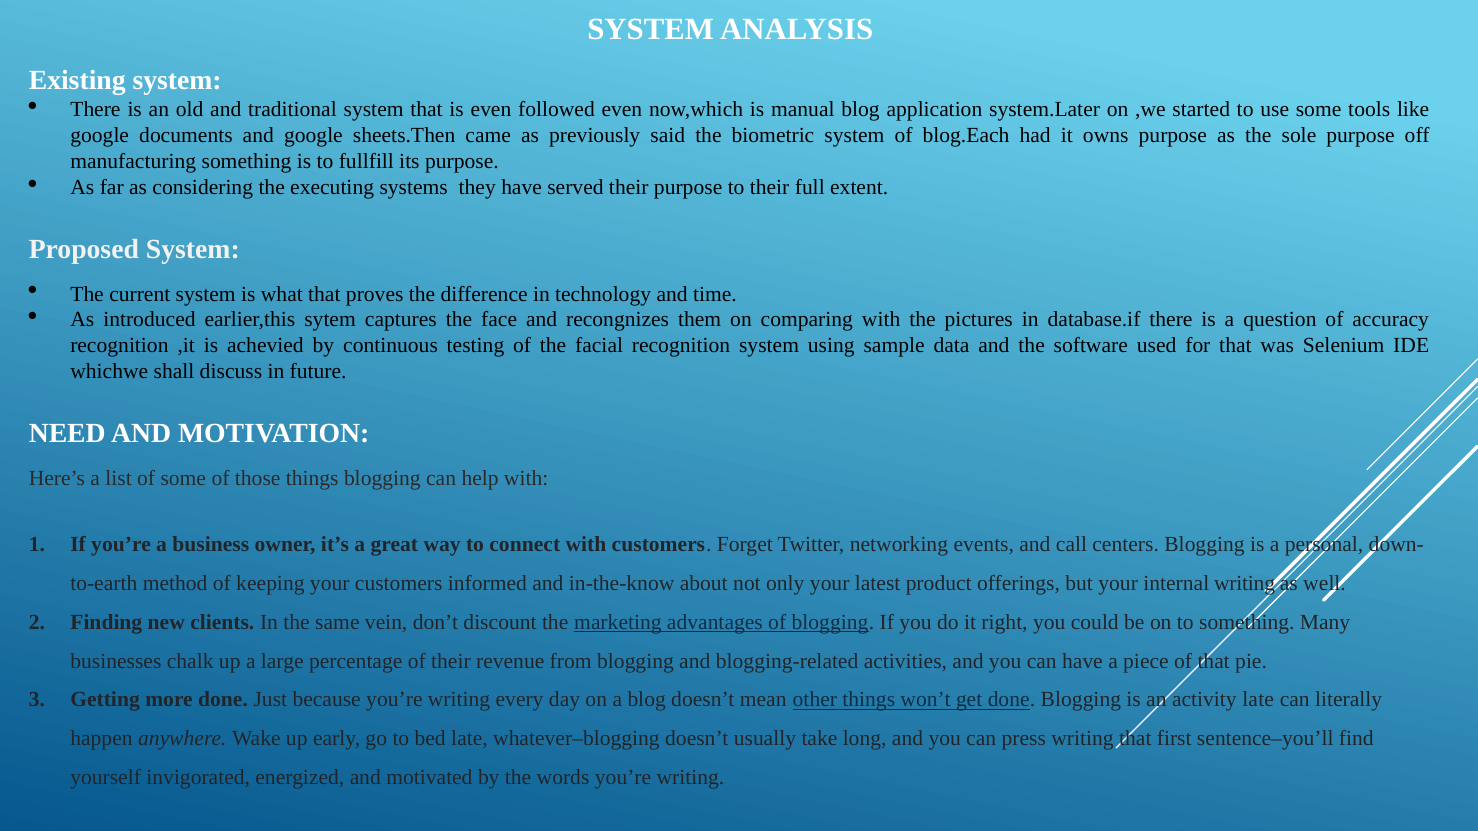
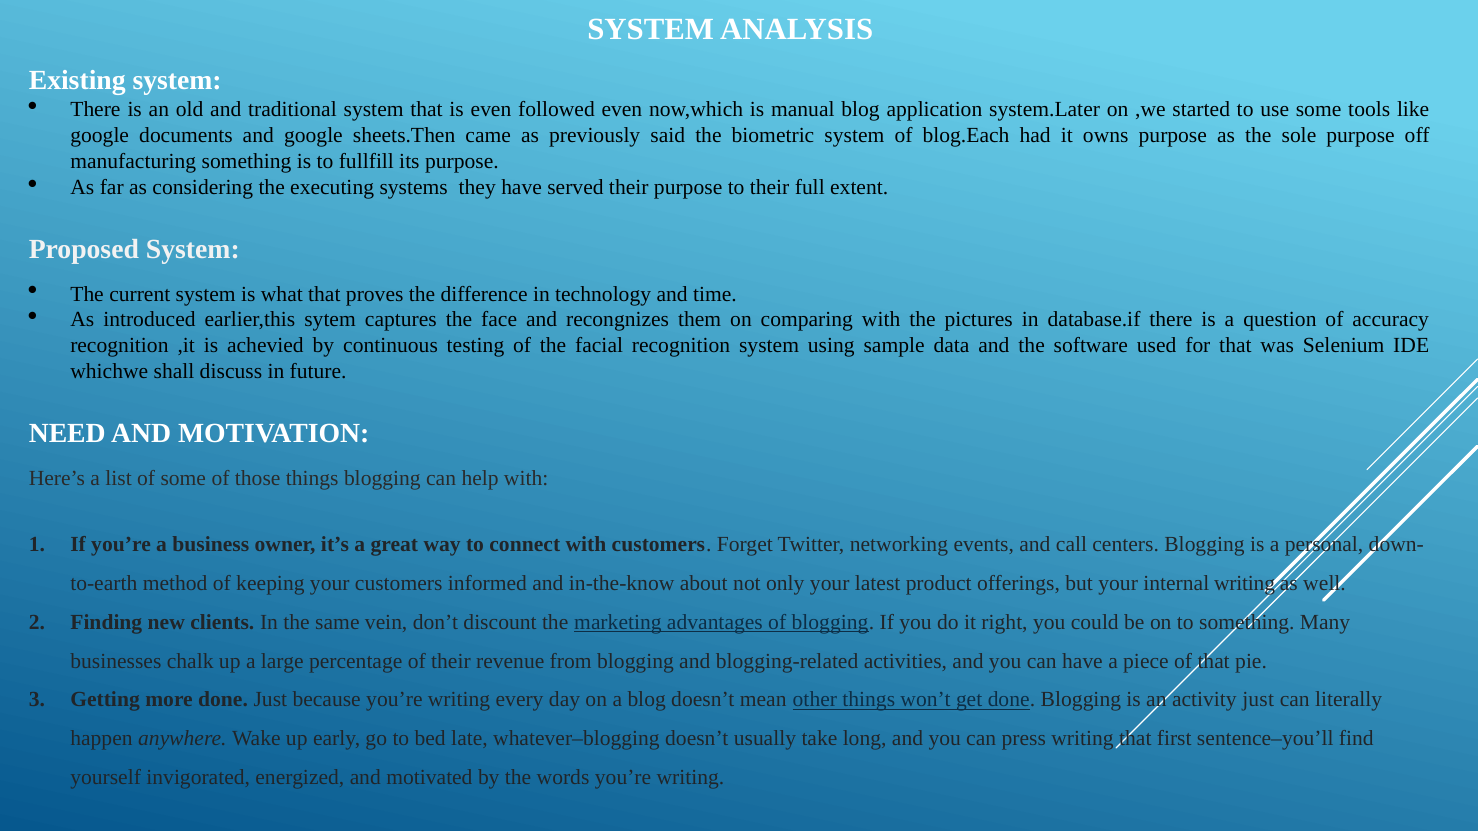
activity late: late -> just
